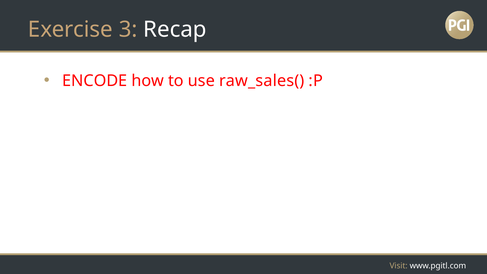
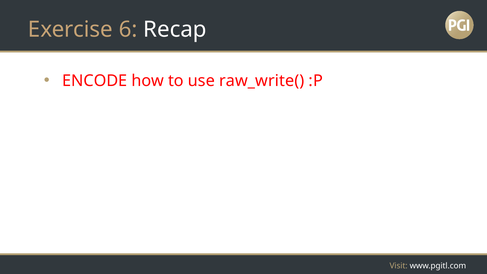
3: 3 -> 6
raw_sales(: raw_sales( -> raw_write(
